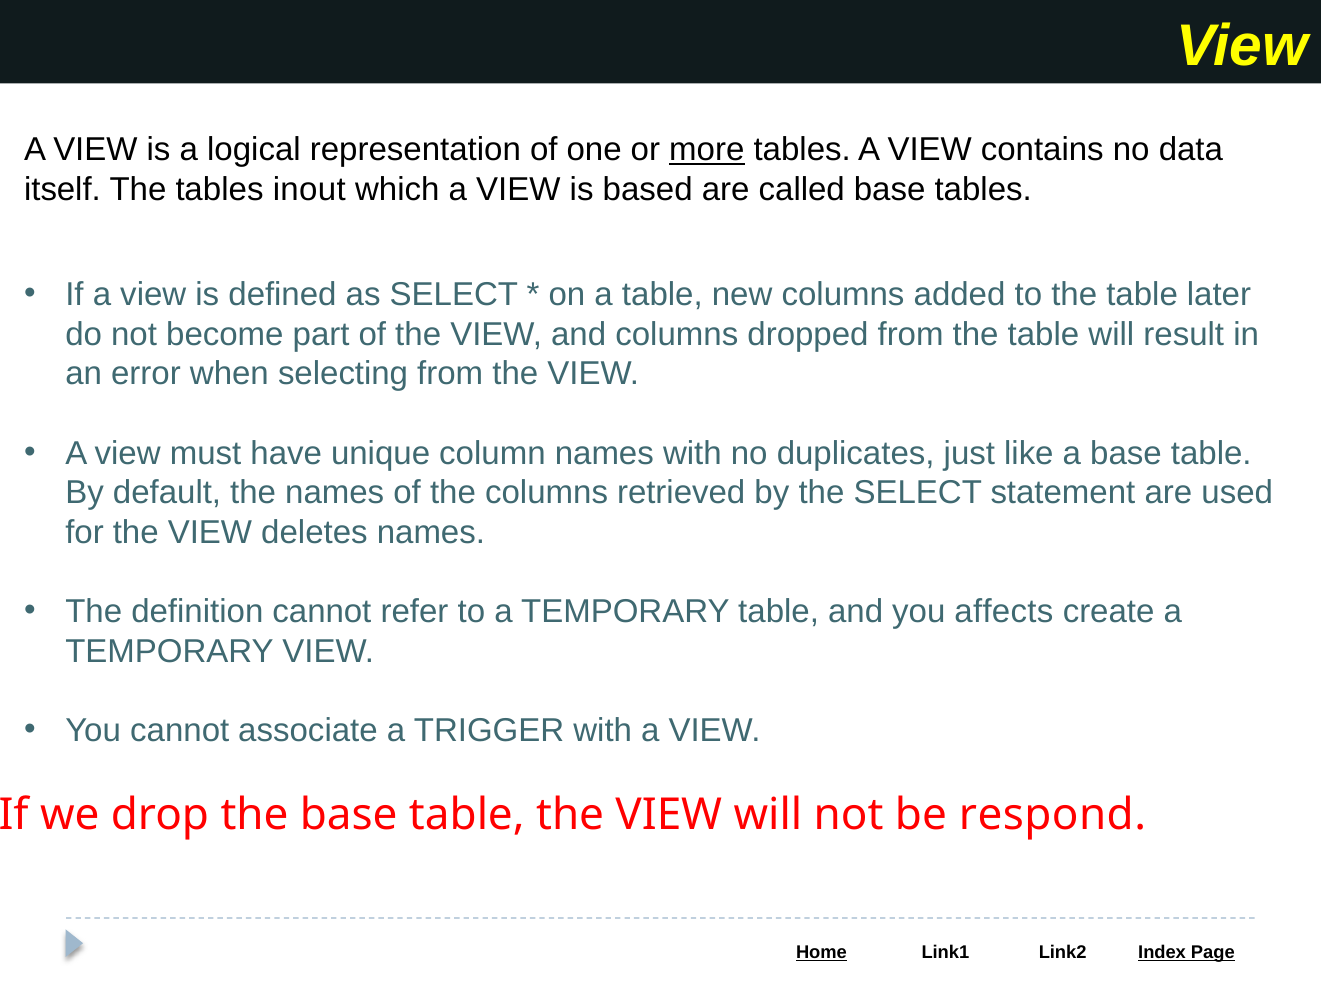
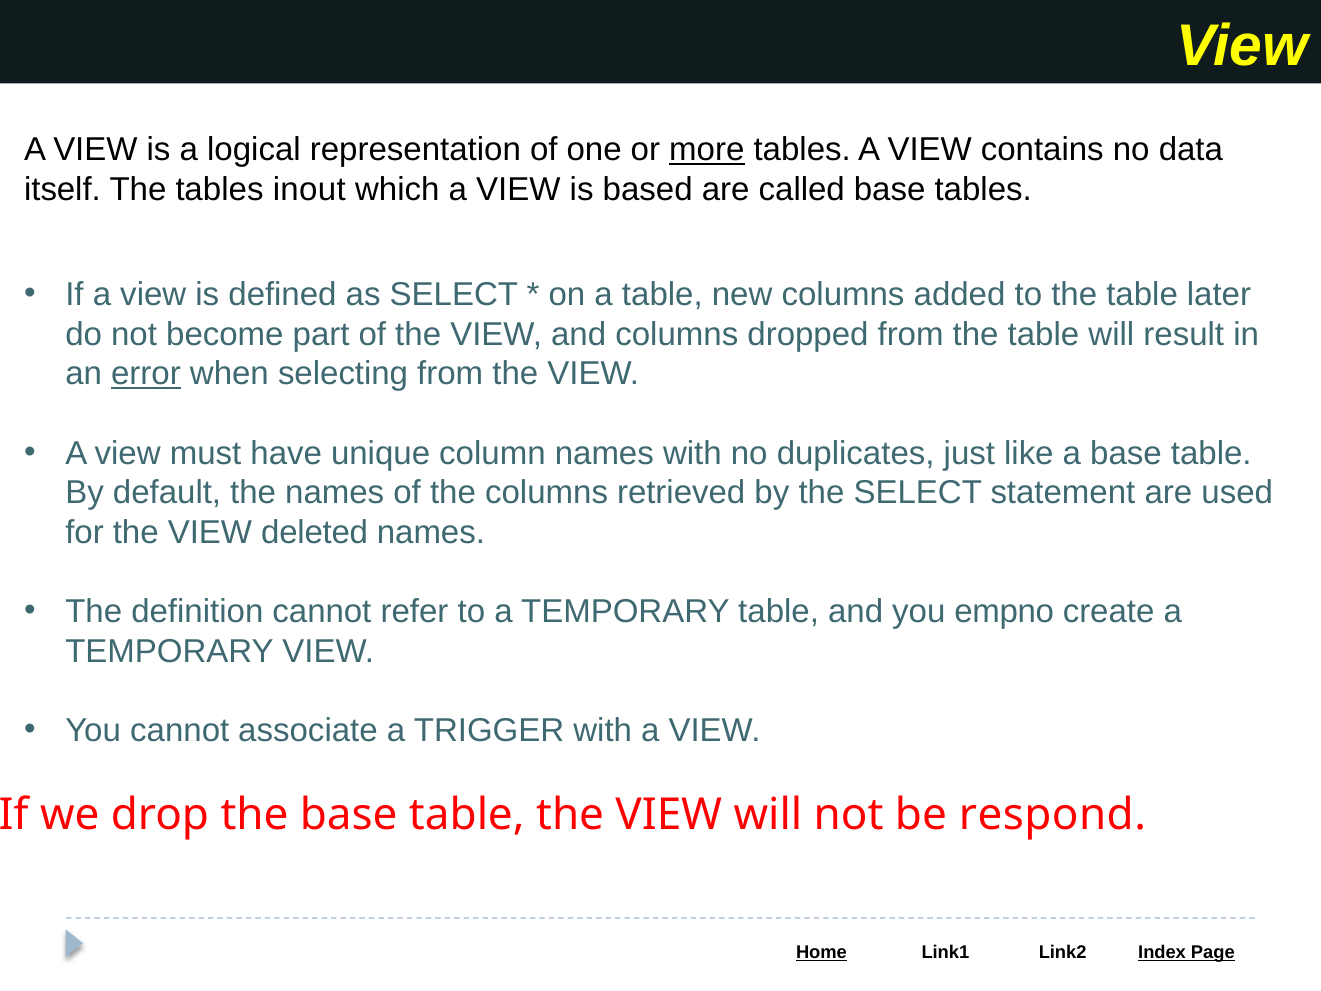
error underline: none -> present
deletes: deletes -> deleted
affects: affects -> empno
